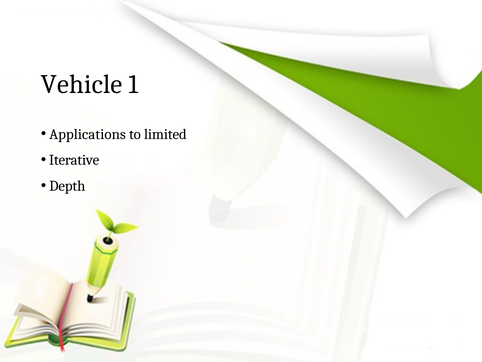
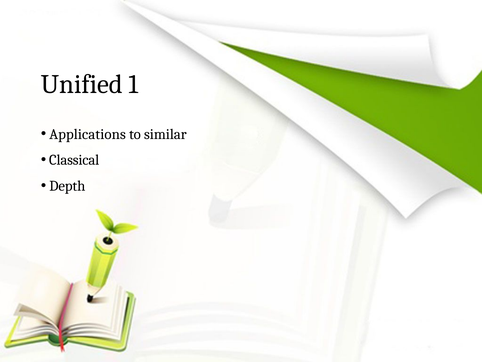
Vehicle: Vehicle -> Unified
limited: limited -> similar
Iterative: Iterative -> Classical
